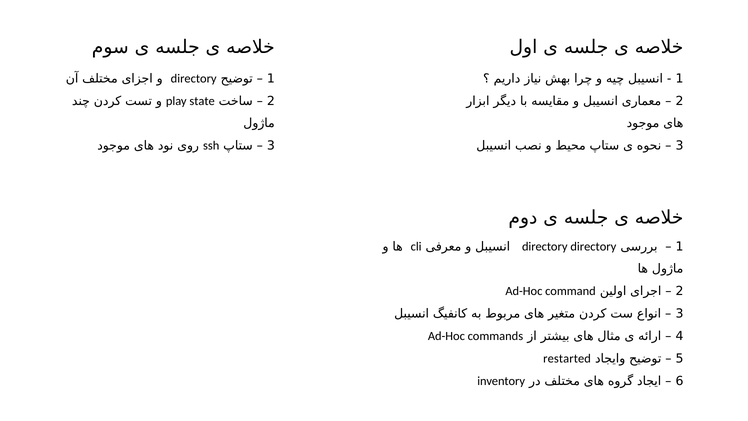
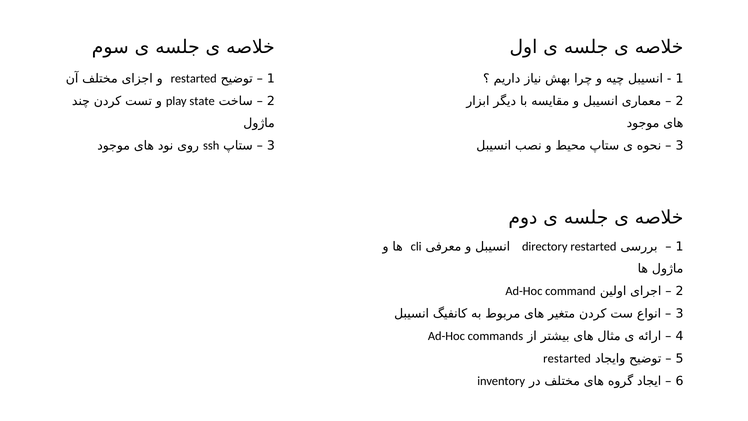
directory at (194, 78): directory -> restarted
directory directory: directory -> restarted
